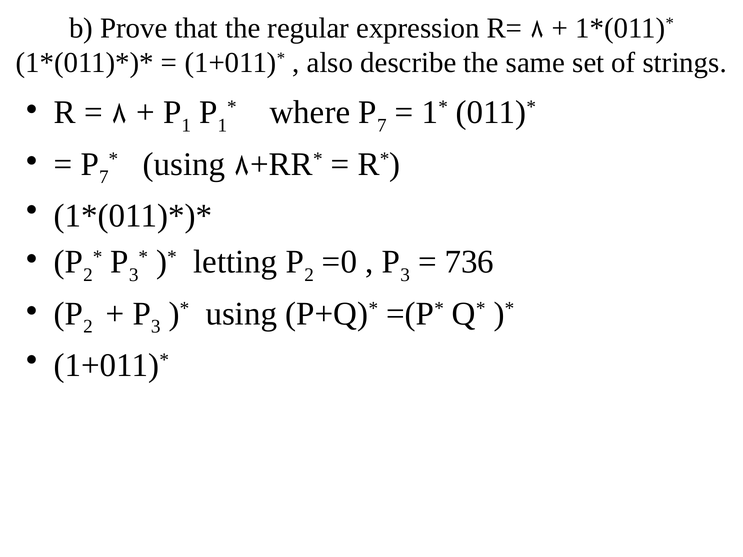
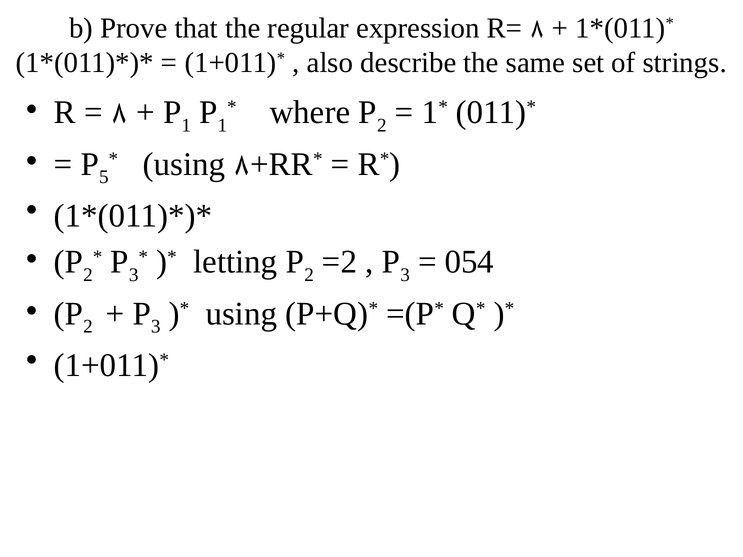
7 at (382, 125): 7 -> 2
7 at (104, 177): 7 -> 5
=0: =0 -> =2
736: 736 -> 054
